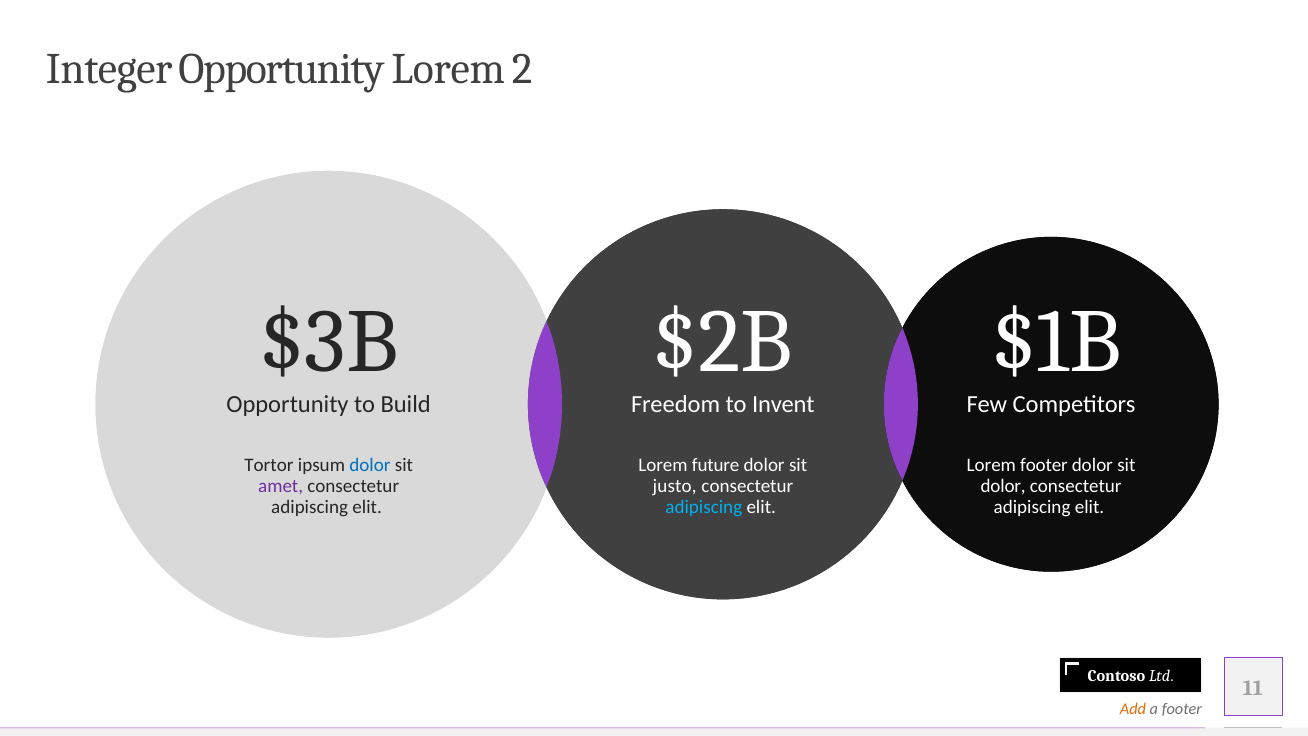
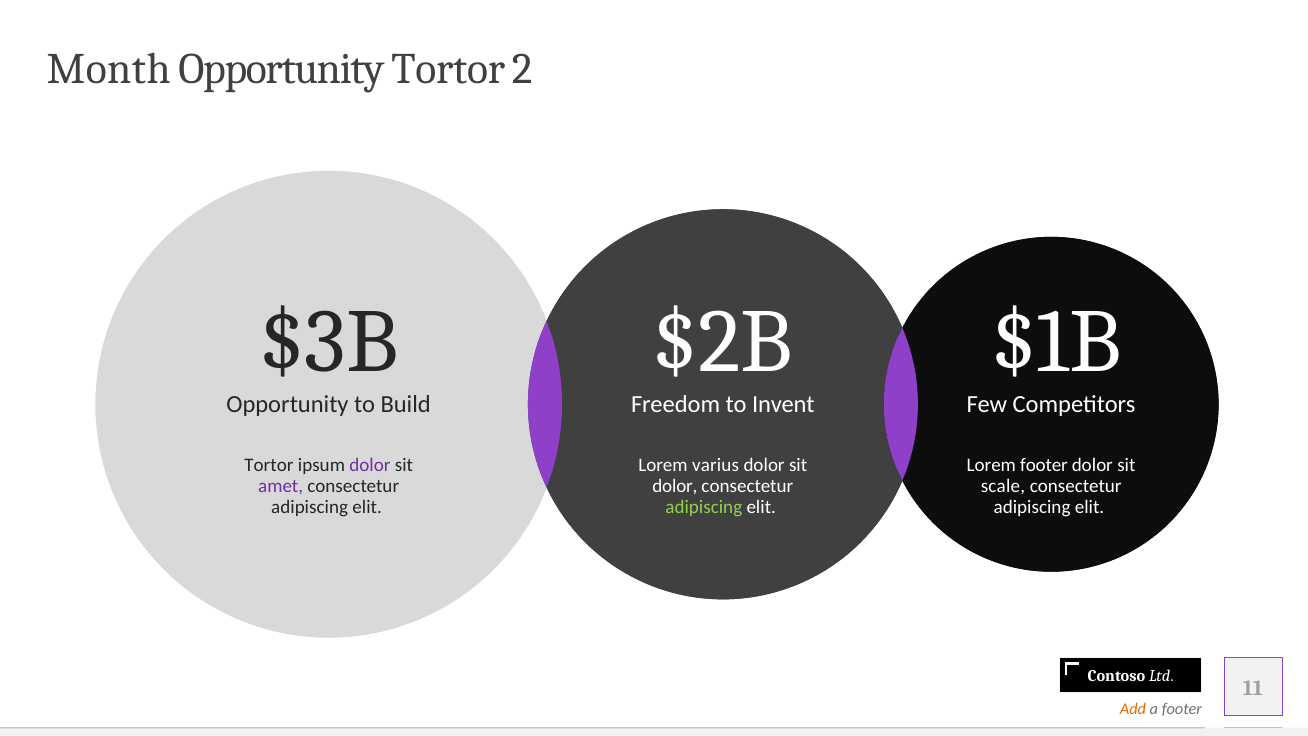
Integer: Integer -> Month
Opportunity Lorem: Lorem -> Tortor
dolor at (370, 465) colour: blue -> purple
future: future -> varius
justo at (675, 486): justo -> dolor
dolor at (1003, 486): dolor -> scale
adipiscing at (704, 507) colour: light blue -> light green
